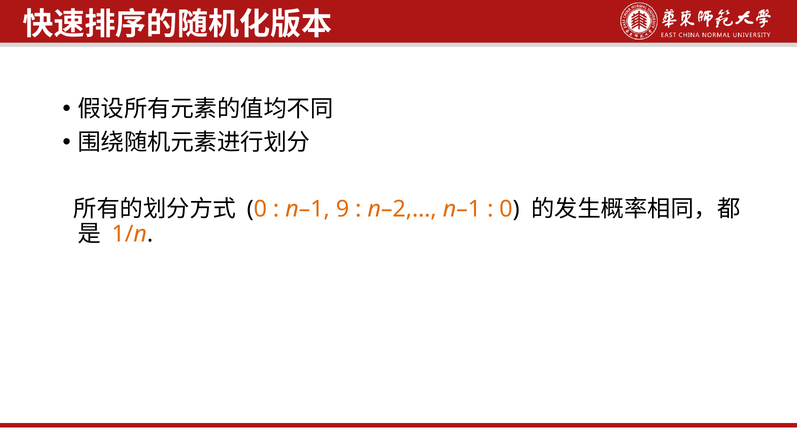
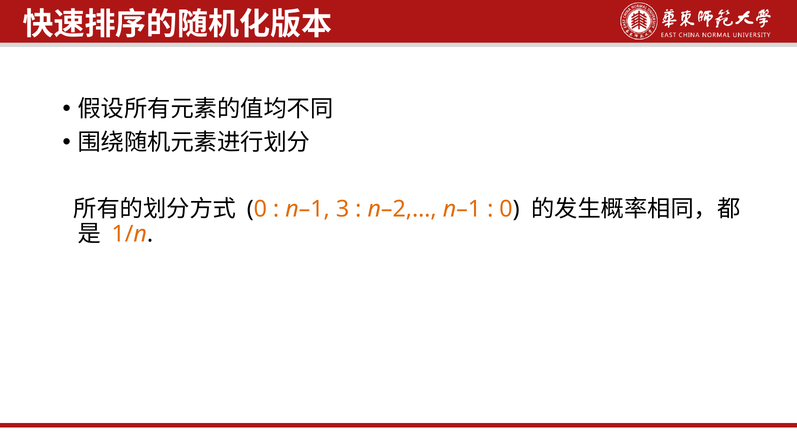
9: 9 -> 3
